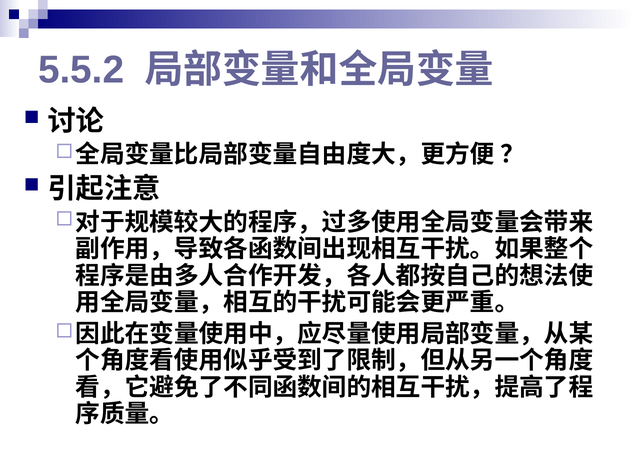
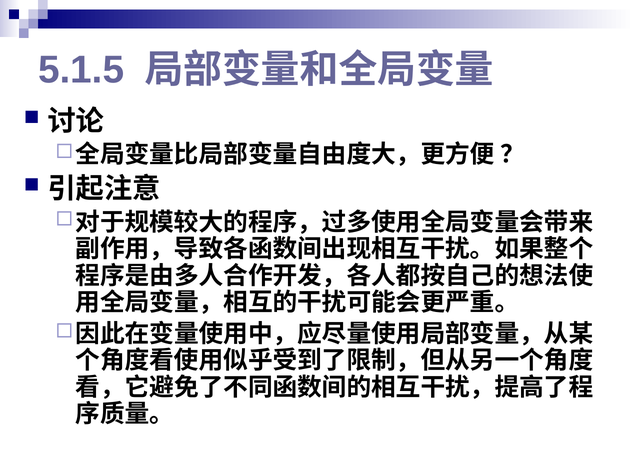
5.5.2: 5.5.2 -> 5.1.5
